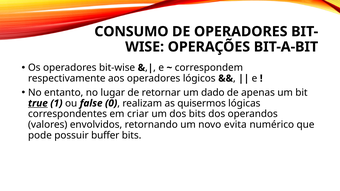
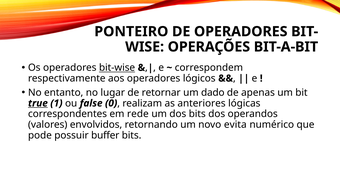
CONSUMO: CONSUMO -> PONTEIRO
bit-wise underline: none -> present
quisermos: quisermos -> anteriores
criar: criar -> rede
